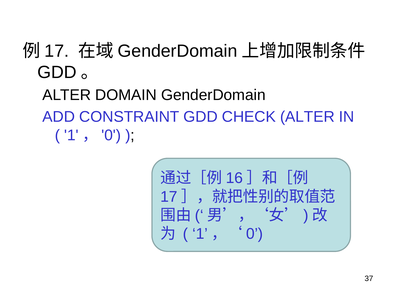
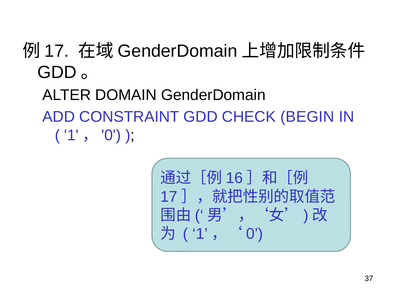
CHECK ALTER: ALTER -> BEGIN
